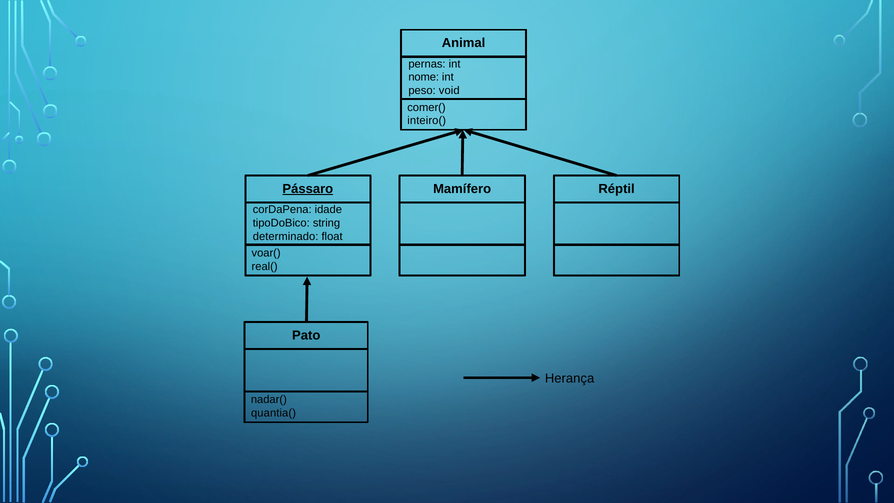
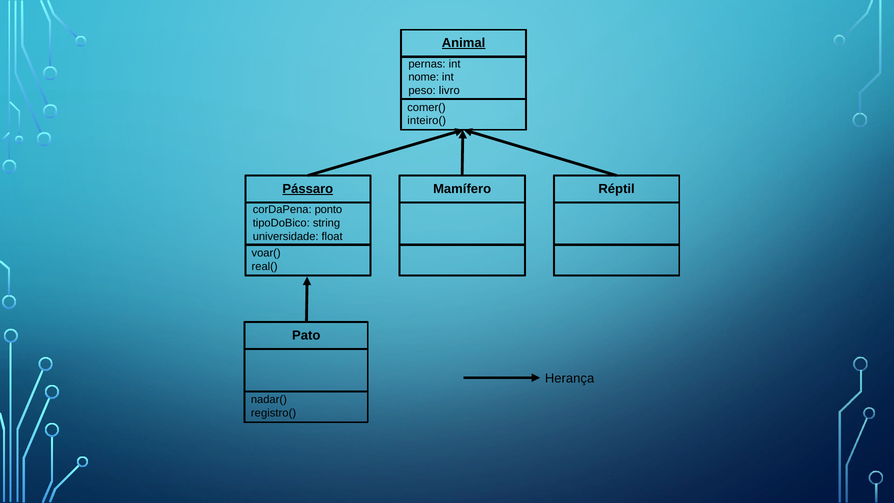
Animal underline: none -> present
void: void -> livro
idade: idade -> ponto
determinado: determinado -> universidade
quantia(: quantia( -> registro(
